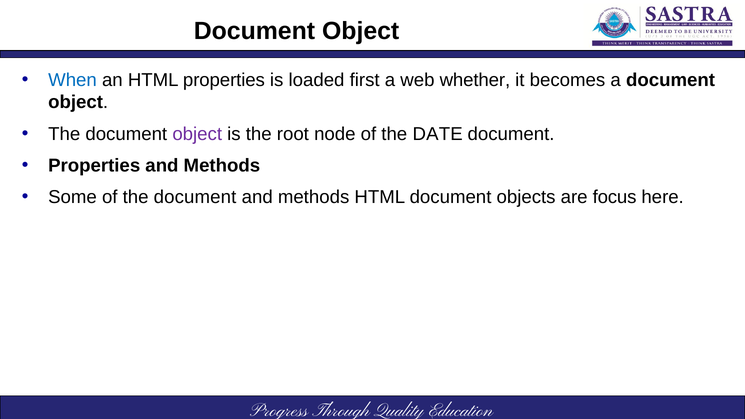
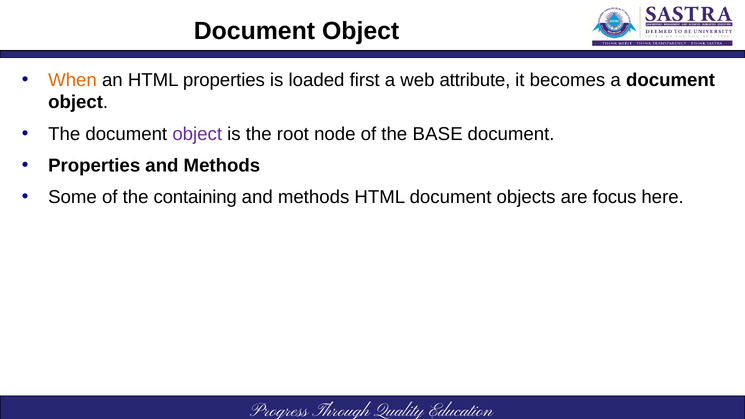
When colour: blue -> orange
whether: whether -> attribute
DATE: DATE -> BASE
of the document: document -> containing
